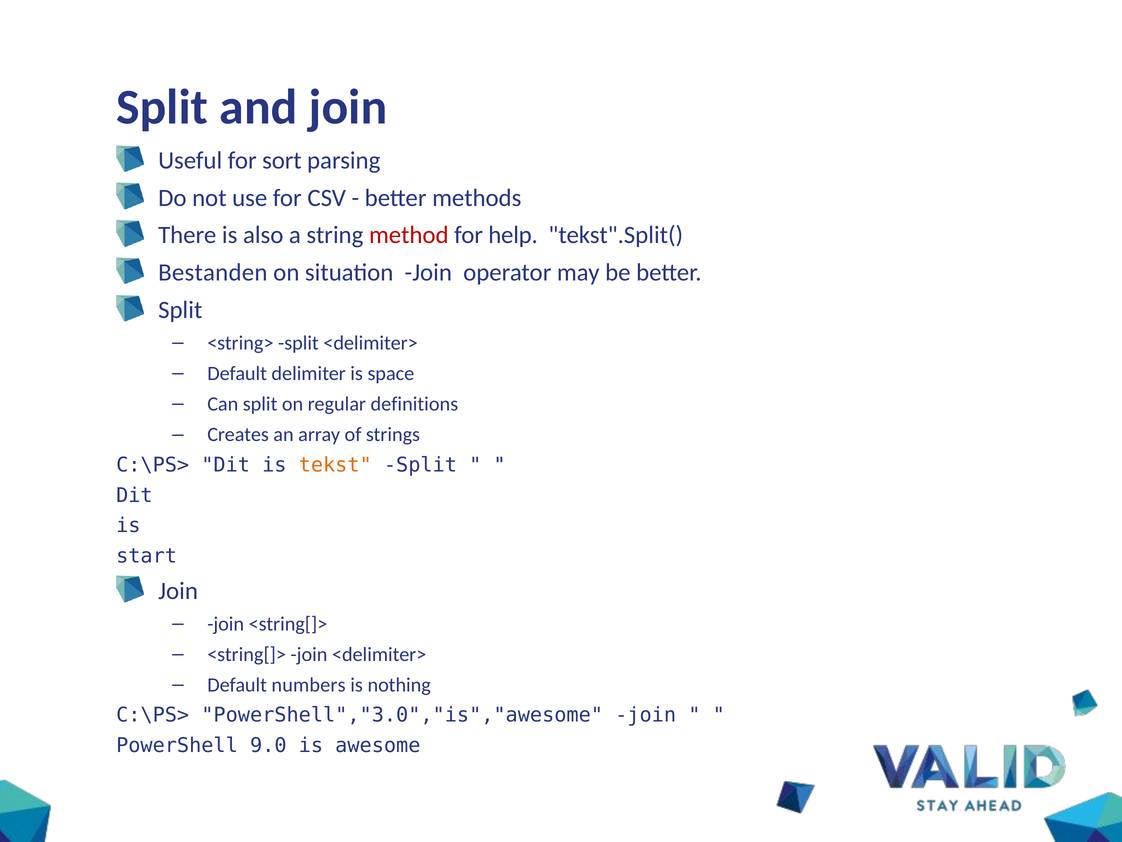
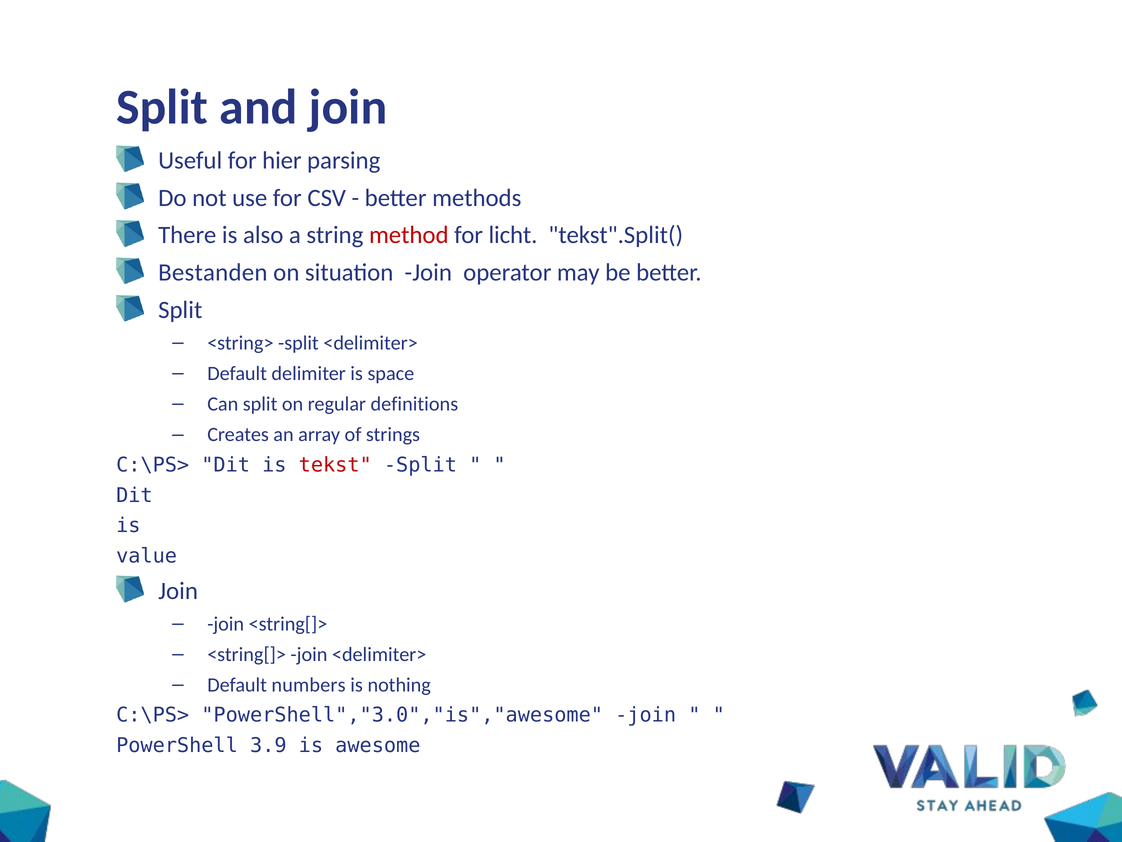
sort: sort -> hier
help: help -> licht
tekst colour: orange -> red
start: start -> value
9.0: 9.0 -> 3.9
